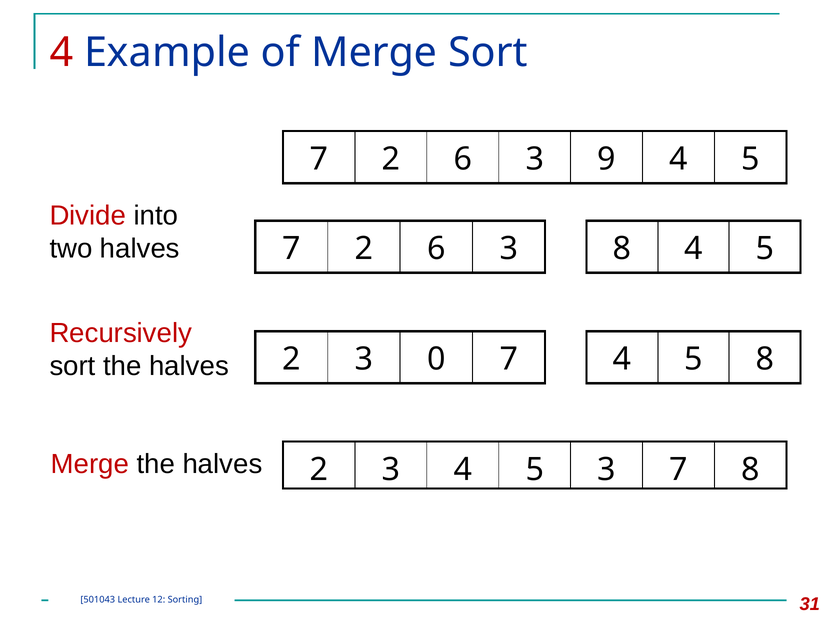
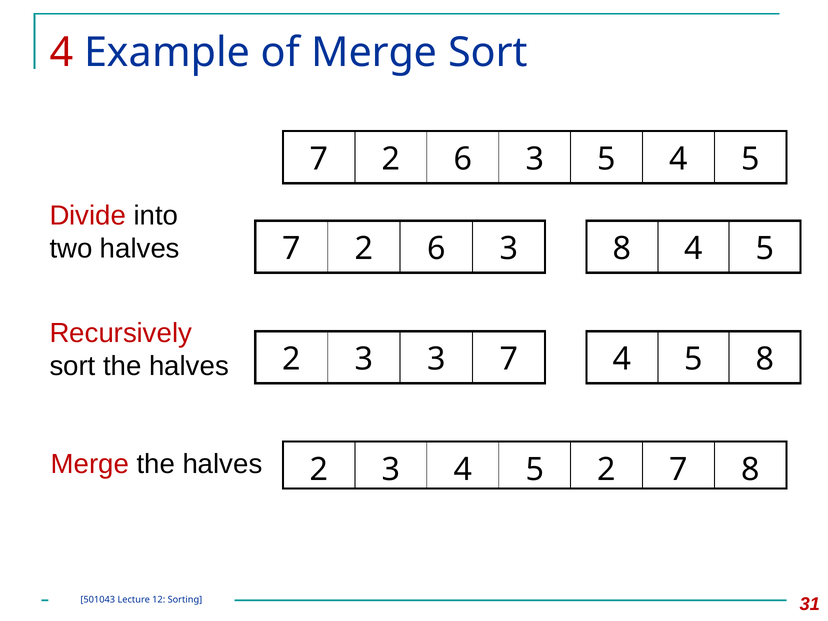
3 9: 9 -> 5
3 0: 0 -> 3
3 4 5 3: 3 -> 2
